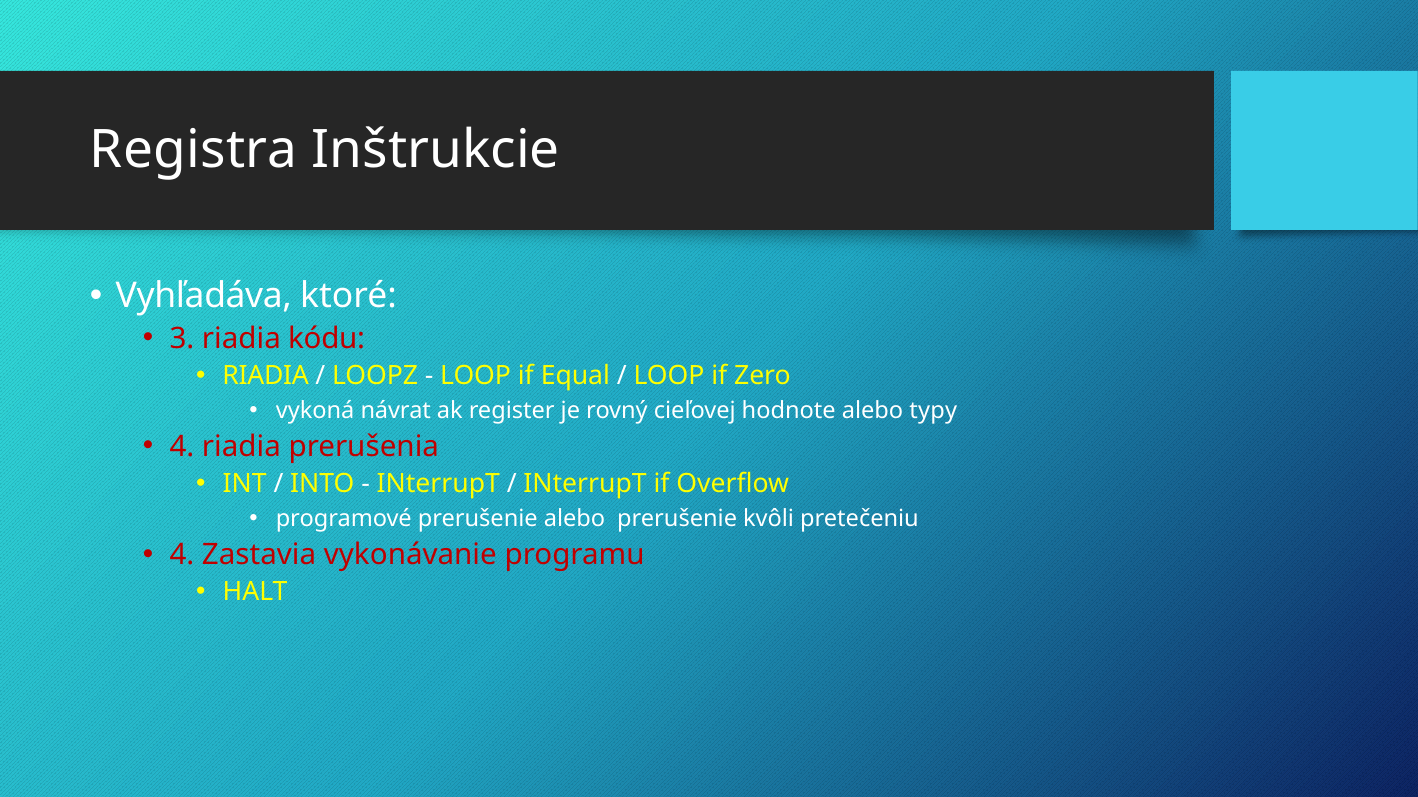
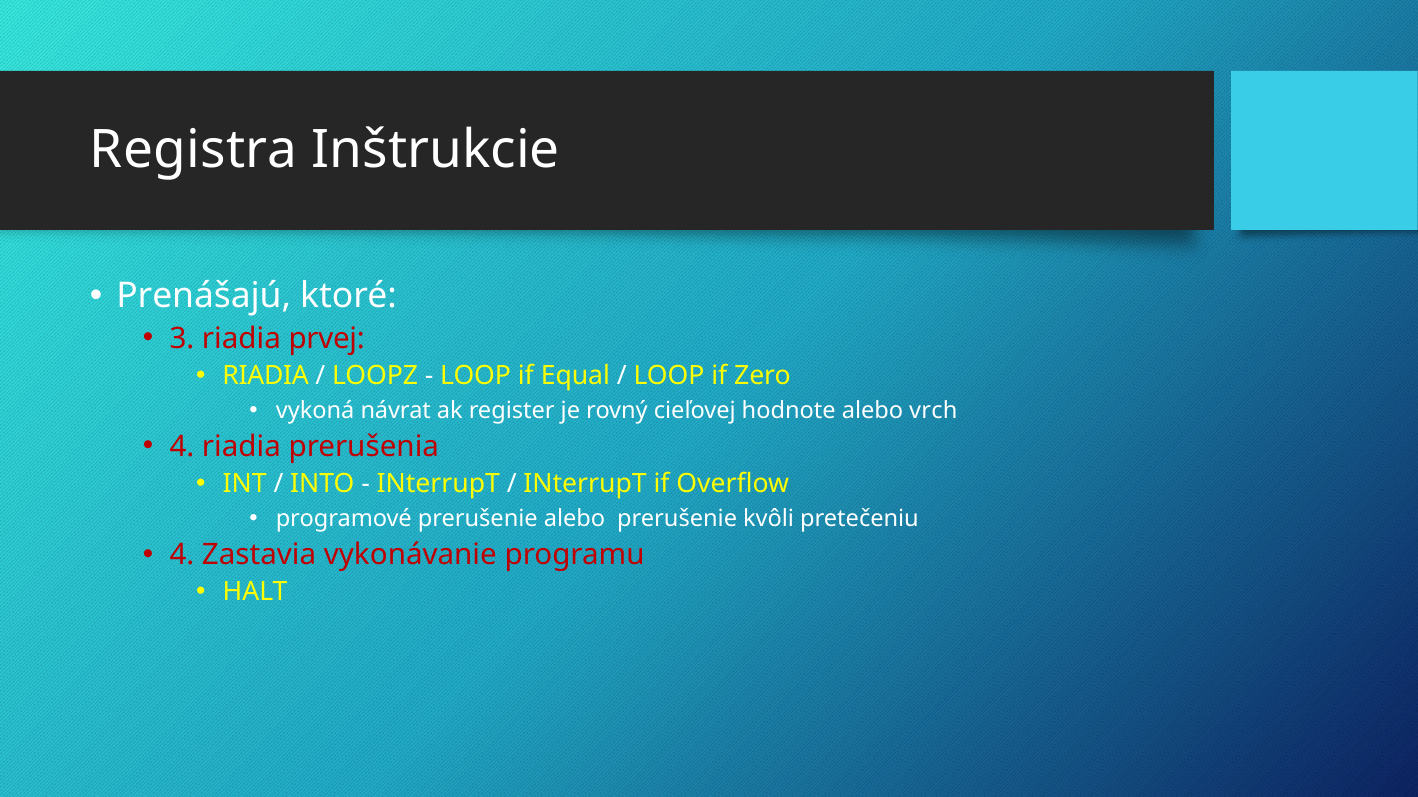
Vyhľadáva: Vyhľadáva -> Prenášajú
kódu: kódu -> prvej
typy: typy -> vrch
